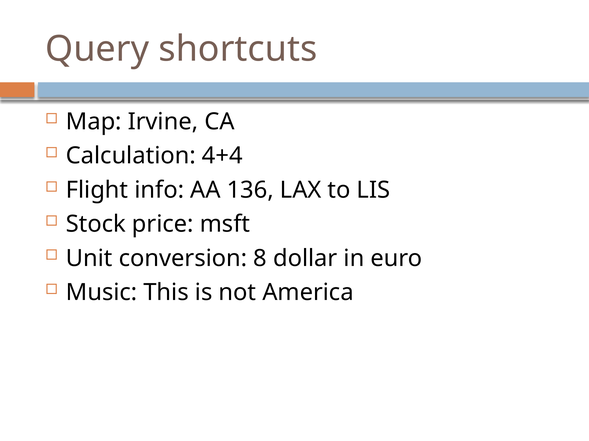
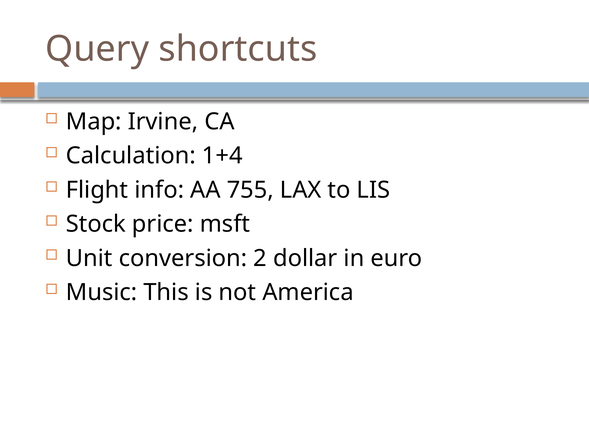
4+4: 4+4 -> 1+4
136: 136 -> 755
8: 8 -> 2
